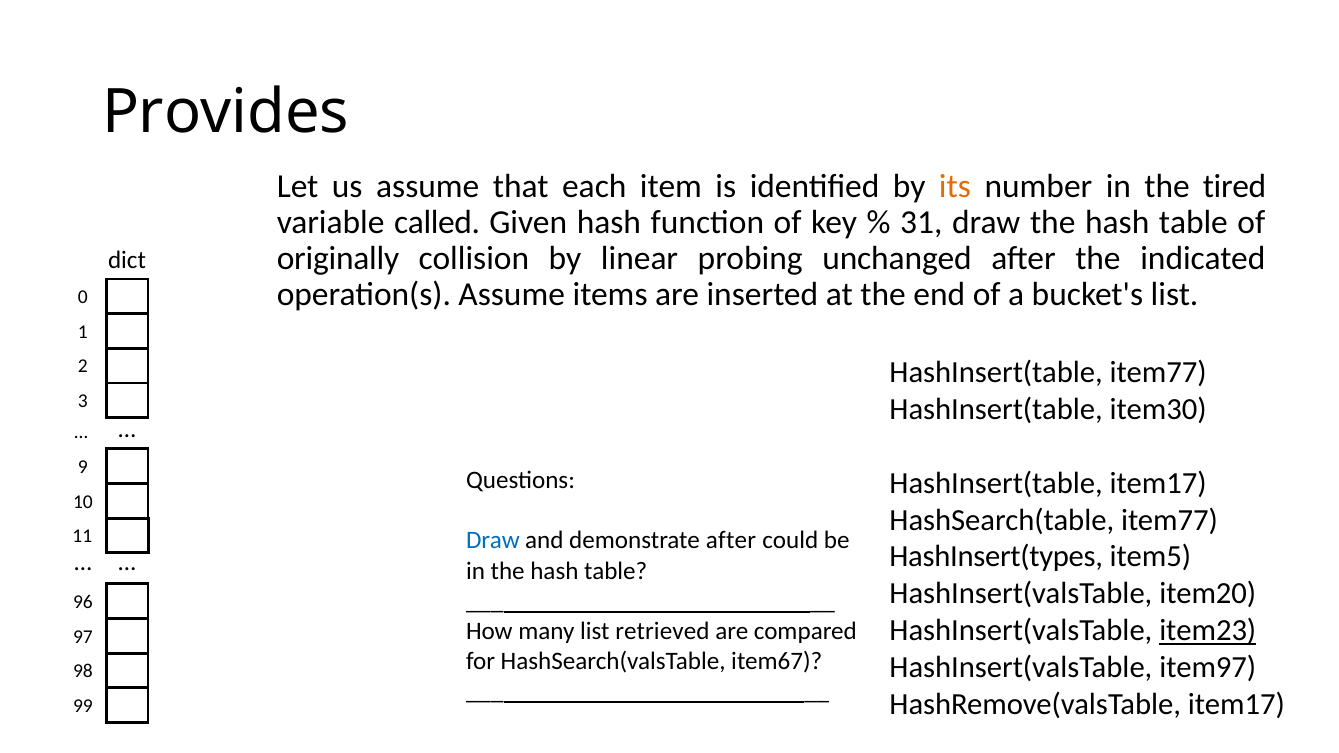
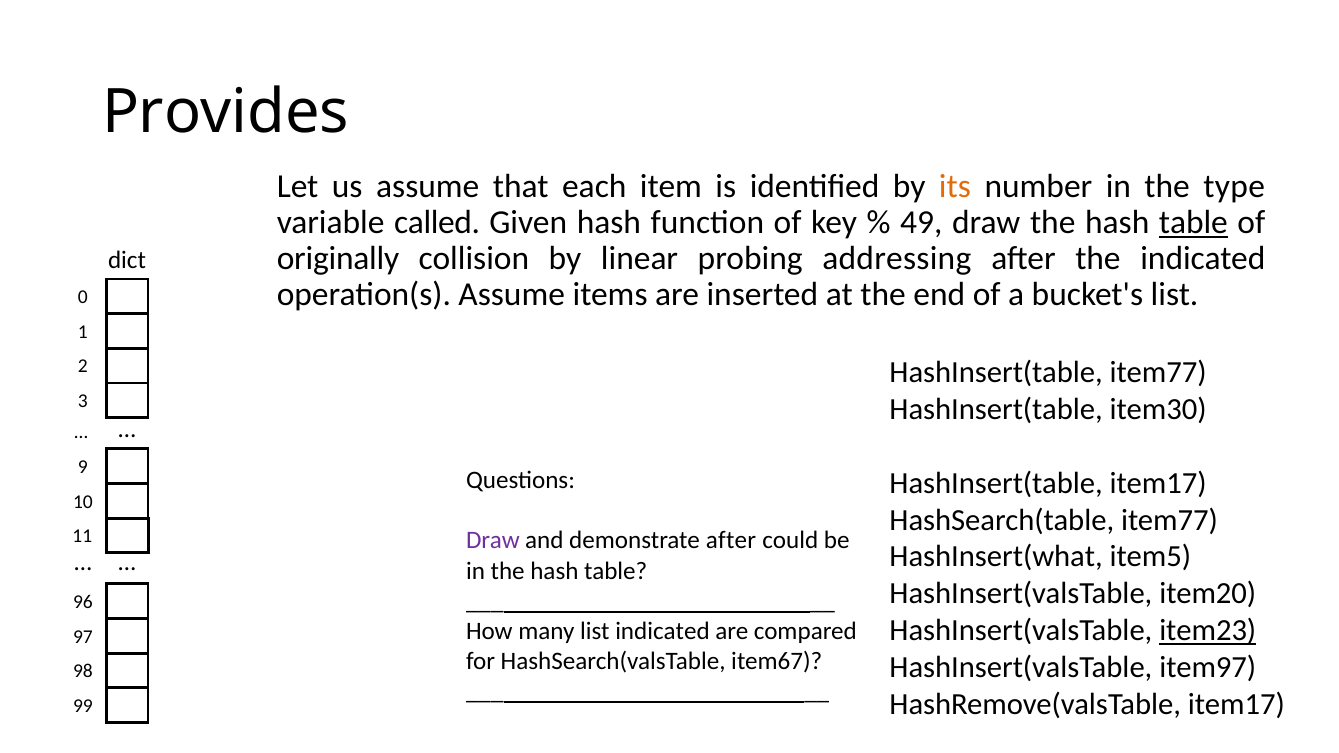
tired: tired -> type
31: 31 -> 49
table at (1193, 222) underline: none -> present
unchanged: unchanged -> addressing
Draw at (493, 541) colour: blue -> purple
HashInsert(types: HashInsert(types -> HashInsert(what
list retrieved: retrieved -> indicated
